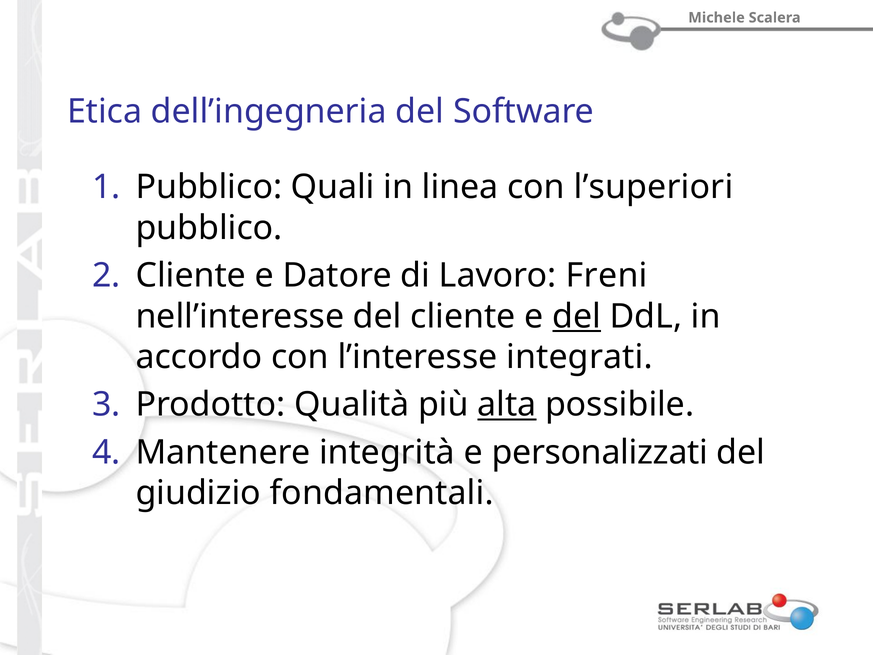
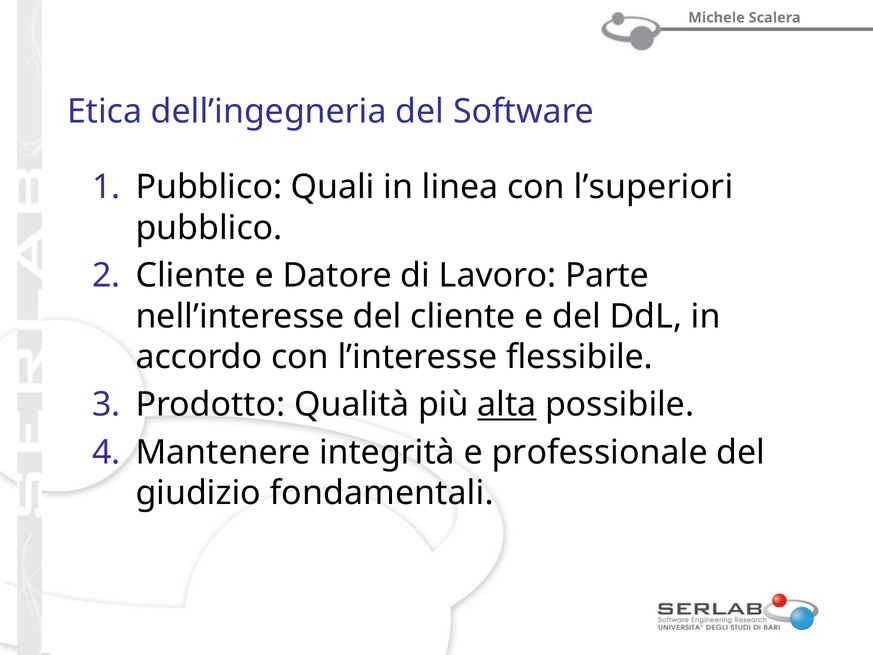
Freni: Freni -> Parte
del at (577, 316) underline: present -> none
integrati: integrati -> flessibile
personalizzati: personalizzati -> professionale
